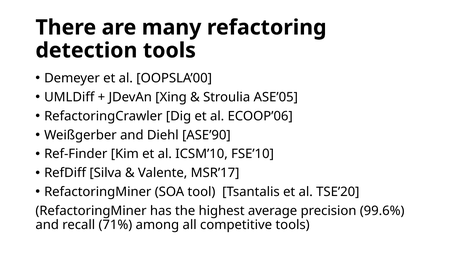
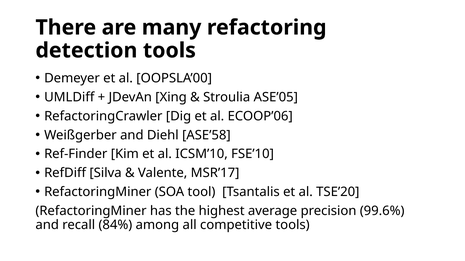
ASE’90: ASE’90 -> ASE’58
71%: 71% -> 84%
